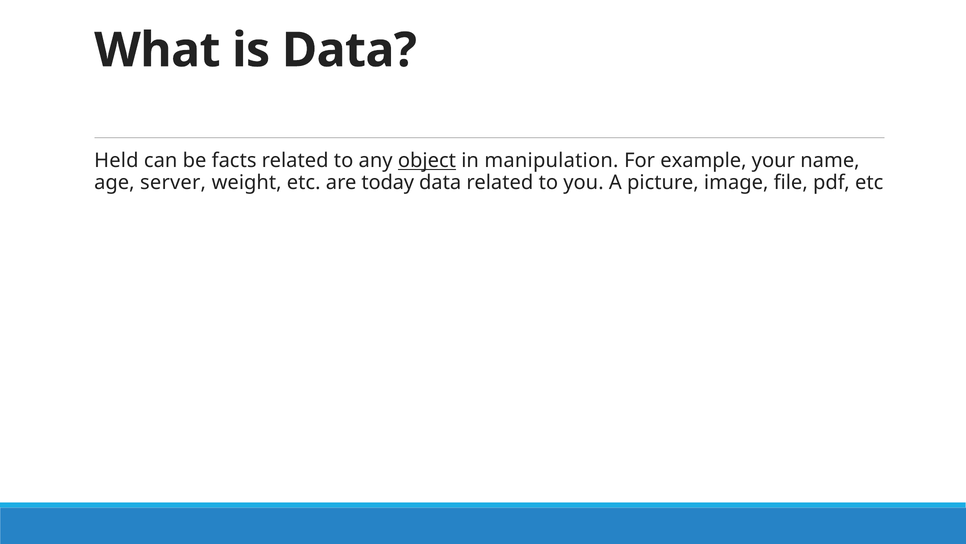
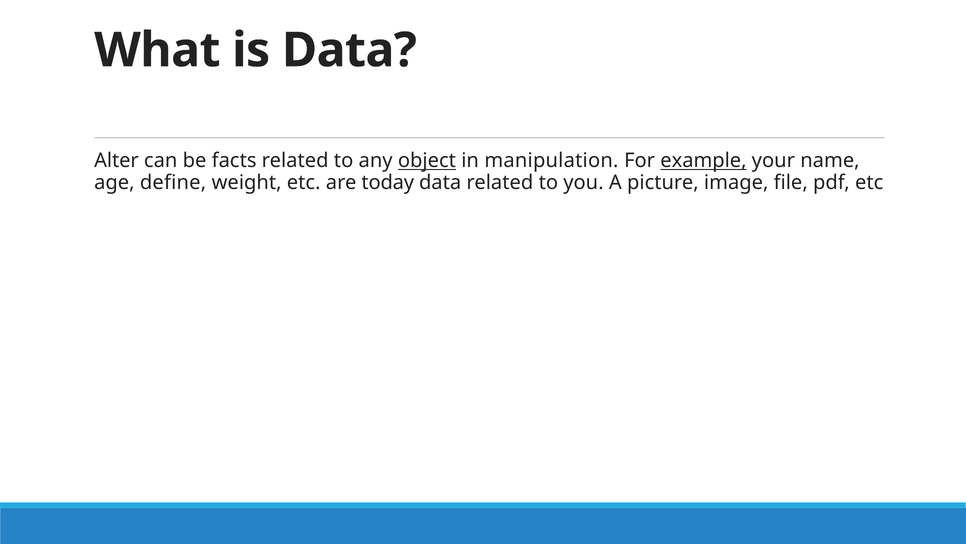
Held: Held -> Alter
example underline: none -> present
server: server -> define
